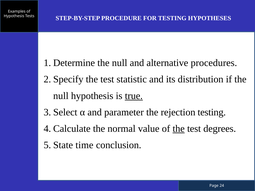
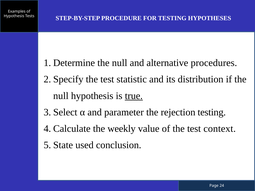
normal: normal -> weekly
the at (179, 129) underline: present -> none
degrees: degrees -> context
time: time -> used
